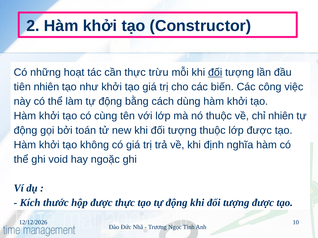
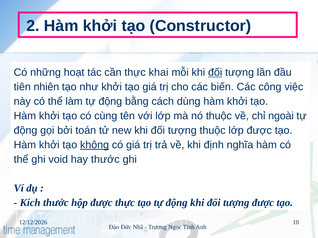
trừu: trừu -> khai
chỉ nhiên: nhiên -> ngoài
không underline: none -> present
hay ngoặc: ngoặc -> thước
